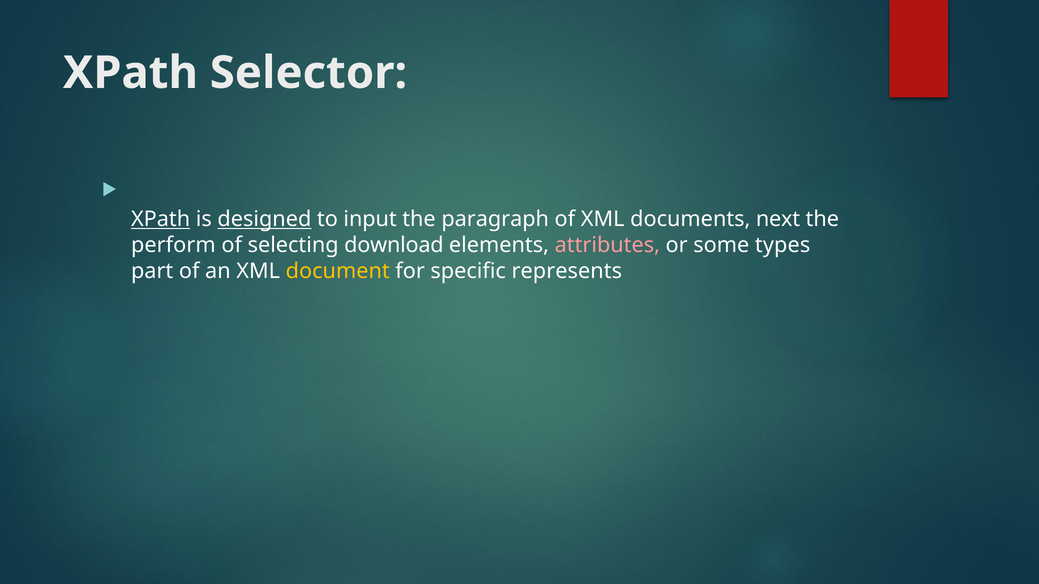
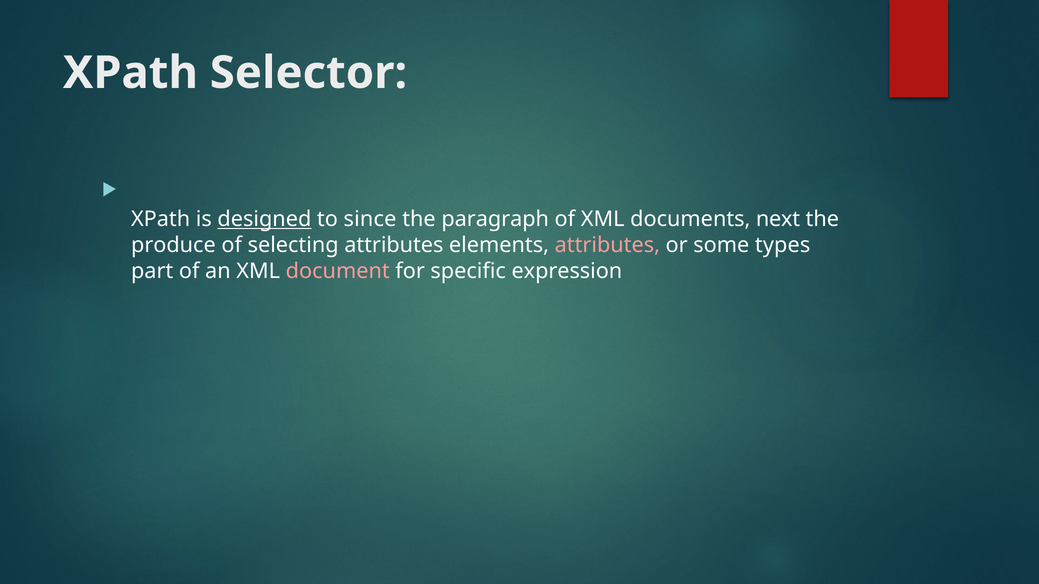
XPath at (161, 219) underline: present -> none
input: input -> since
perform: perform -> produce
selecting download: download -> attributes
document colour: yellow -> pink
represents: represents -> expression
